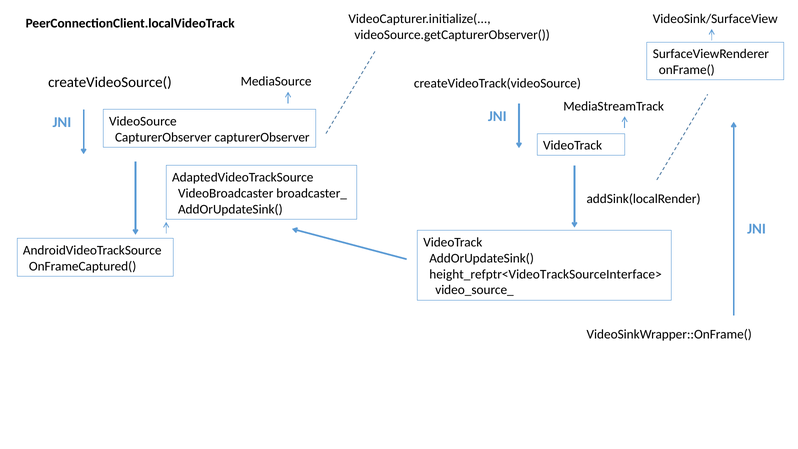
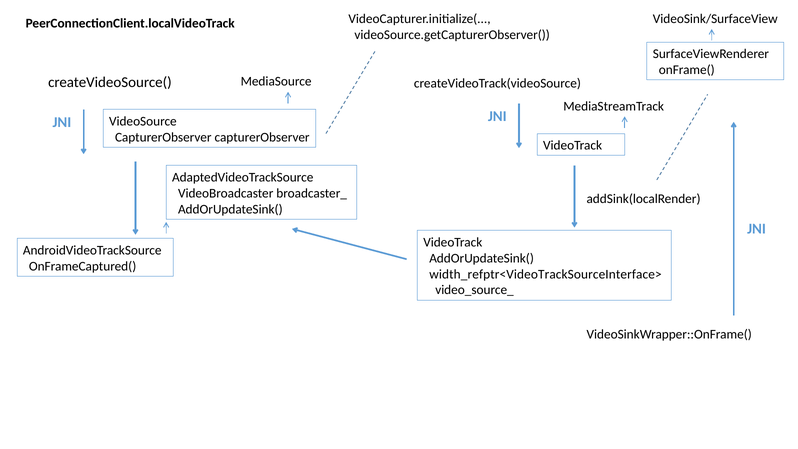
height_refptr<VideoTrackSourceInterface>: height_refptr<VideoTrackSourceInterface> -> width_refptr<VideoTrackSourceInterface>
